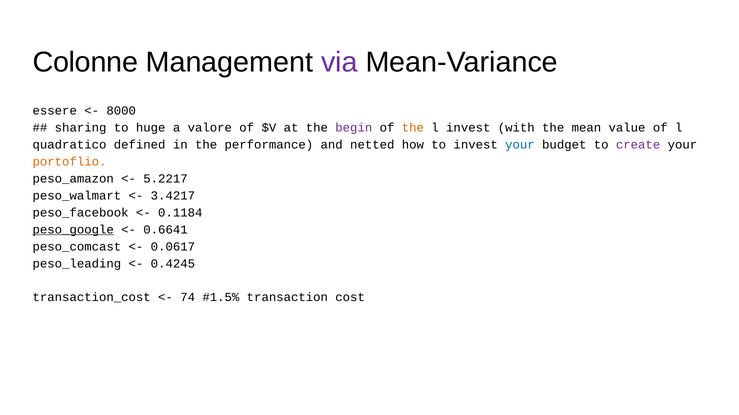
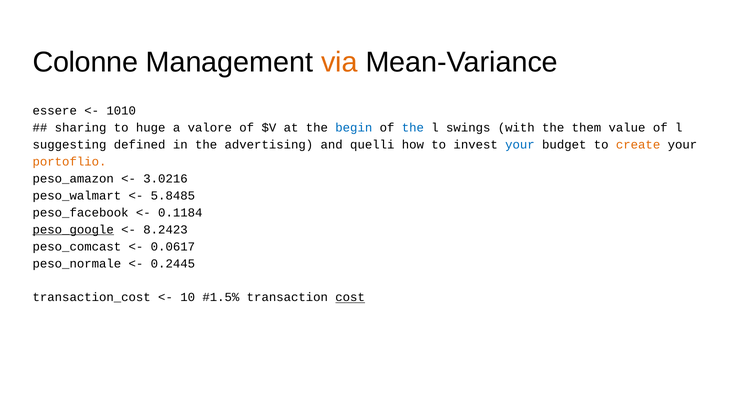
via colour: purple -> orange
8000: 8000 -> 1010
begin colour: purple -> blue
the at (413, 128) colour: orange -> blue
l invest: invest -> swings
mean: mean -> them
quadratico: quadratico -> suggesting
performance: performance -> advertising
netted: netted -> quelli
create colour: purple -> orange
5.2217: 5.2217 -> 3.0216
3.4217: 3.4217 -> 5.8485
0.6641: 0.6641 -> 8.2423
peso_leading: peso_leading -> peso_normale
0.4245: 0.4245 -> 0.2445
74: 74 -> 10
cost underline: none -> present
